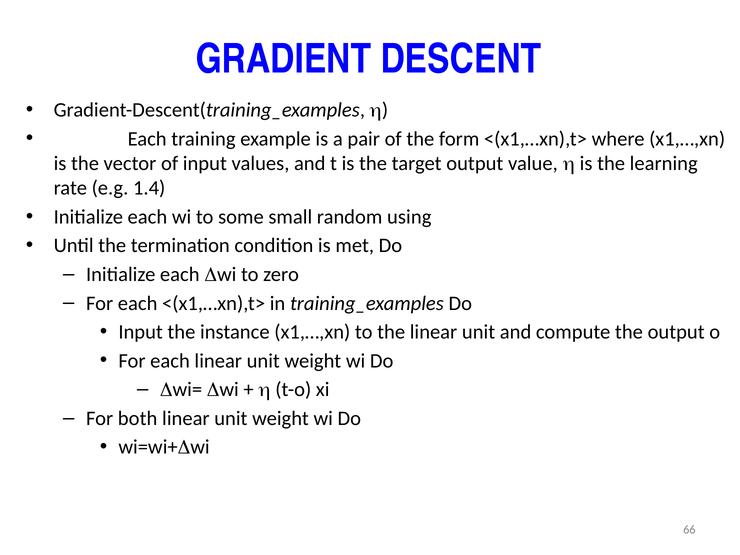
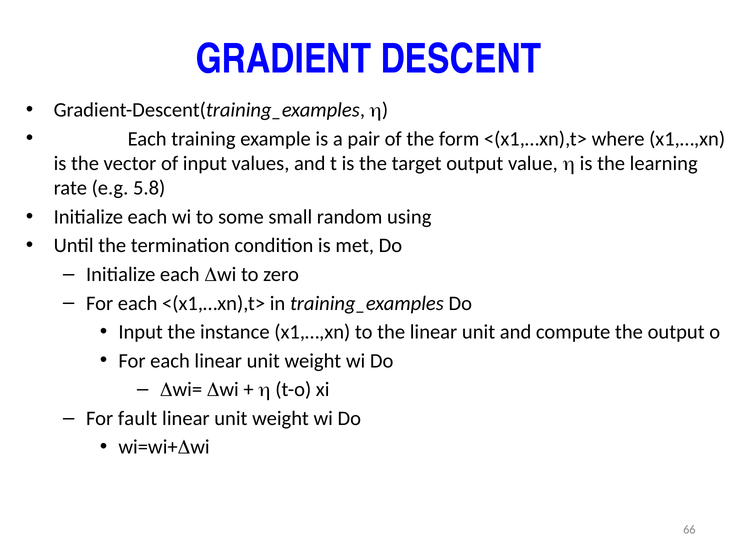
1.4: 1.4 -> 5.8
both: both -> fault
